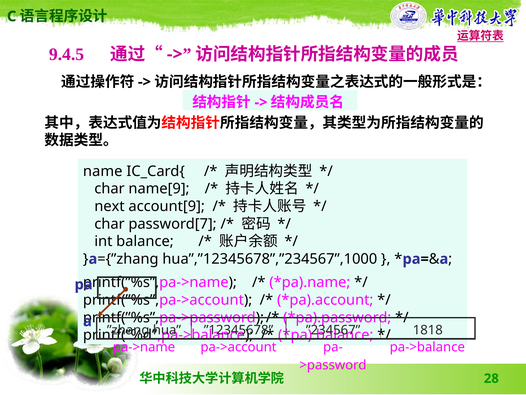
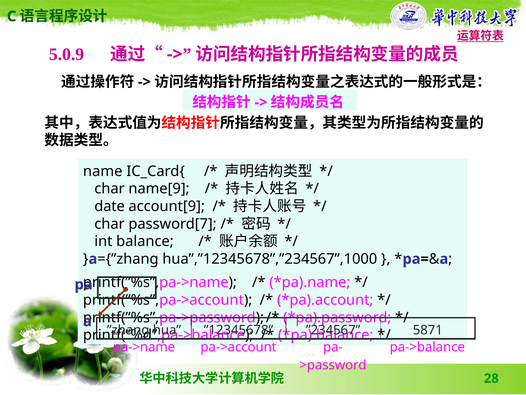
9.4.5: 9.4.5 -> 5.0.9
next: next -> date
1818: 1818 -> 5871
